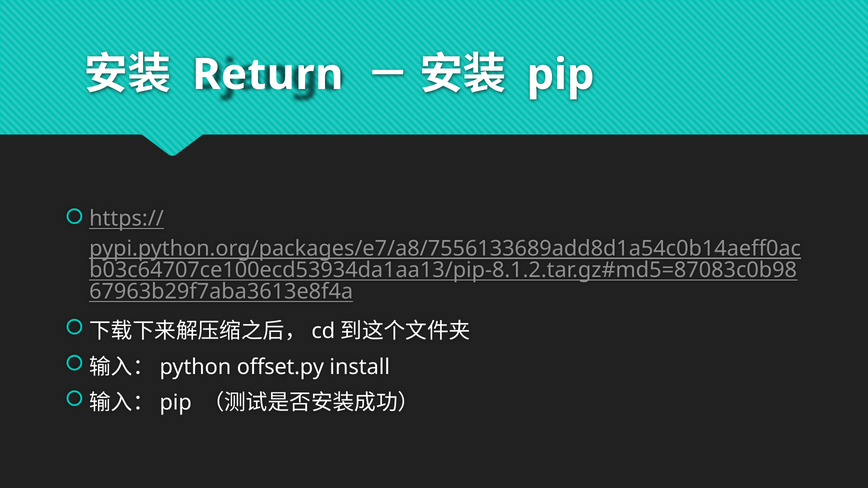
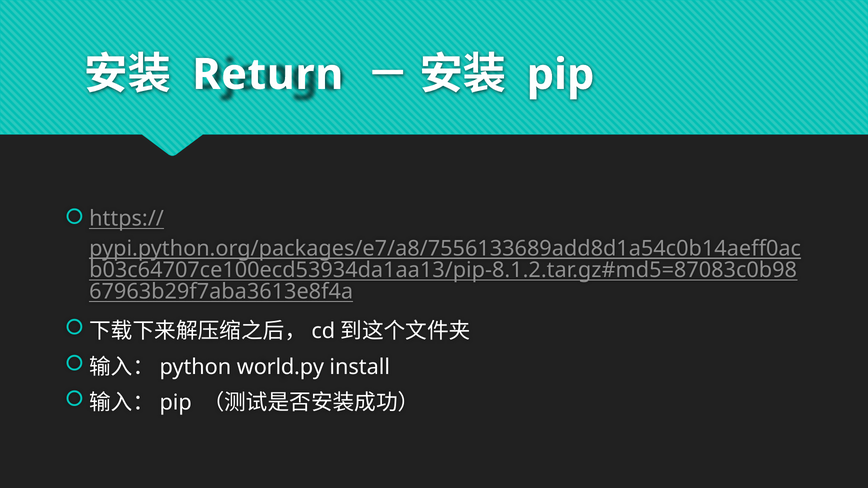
offset.py: offset.py -> world.py
